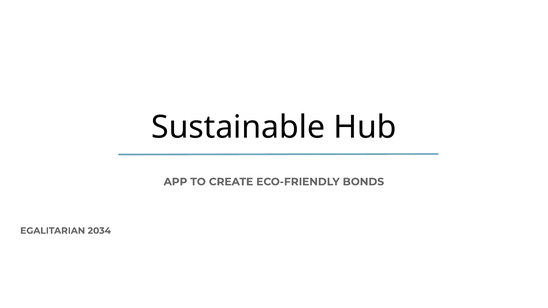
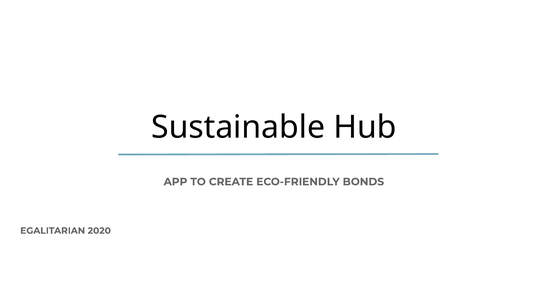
2034: 2034 -> 2020
